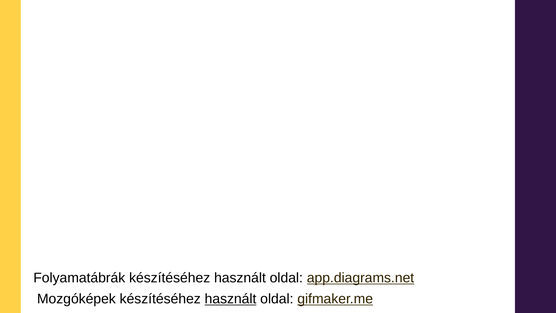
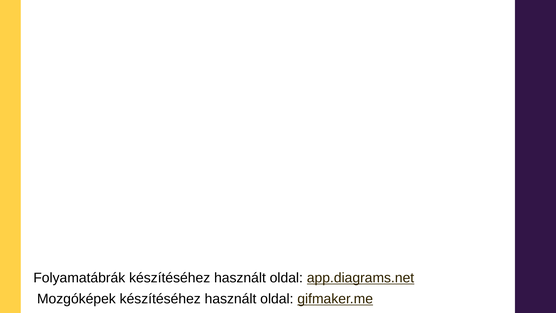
használt at (231, 299) underline: present -> none
